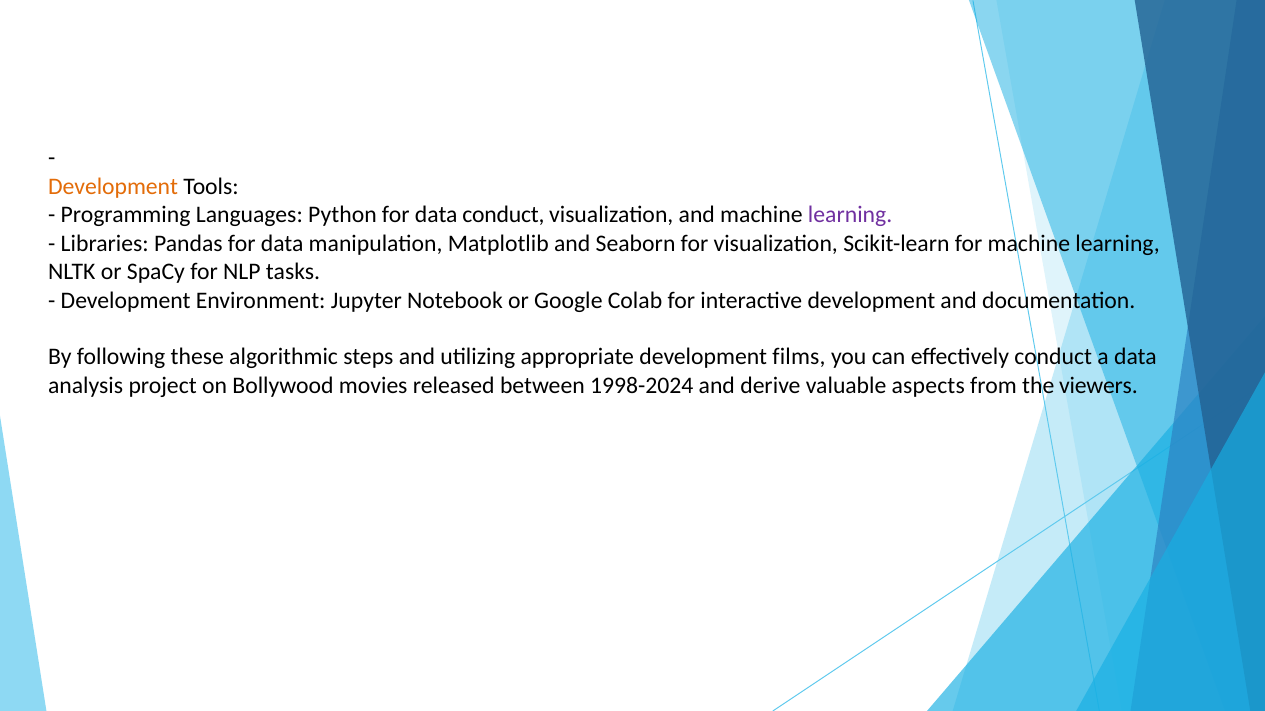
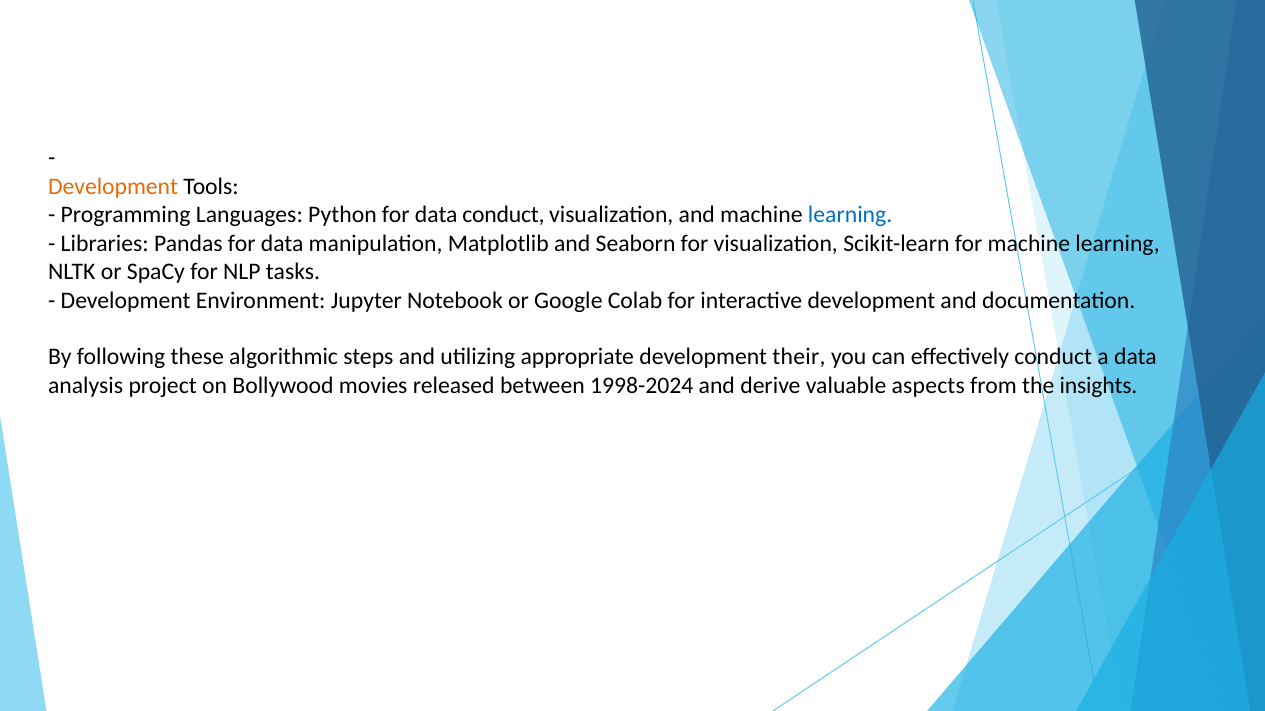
learning at (850, 215) colour: purple -> blue
films: films -> their
viewers: viewers -> insights
